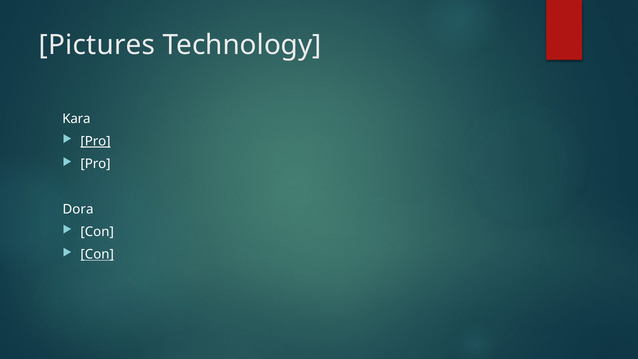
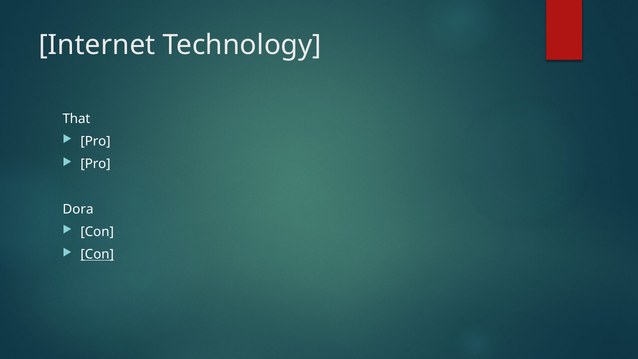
Pictures: Pictures -> Internet
Kara: Kara -> That
Pro at (96, 141) underline: present -> none
